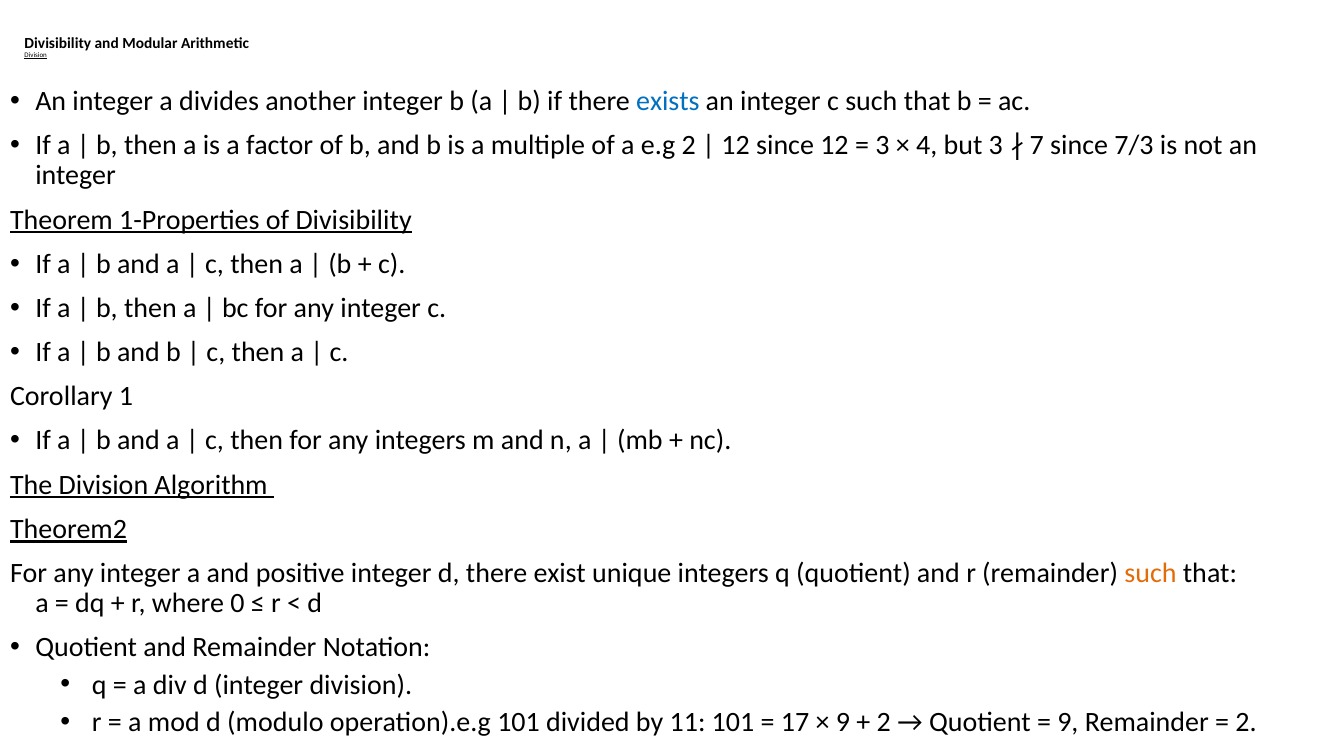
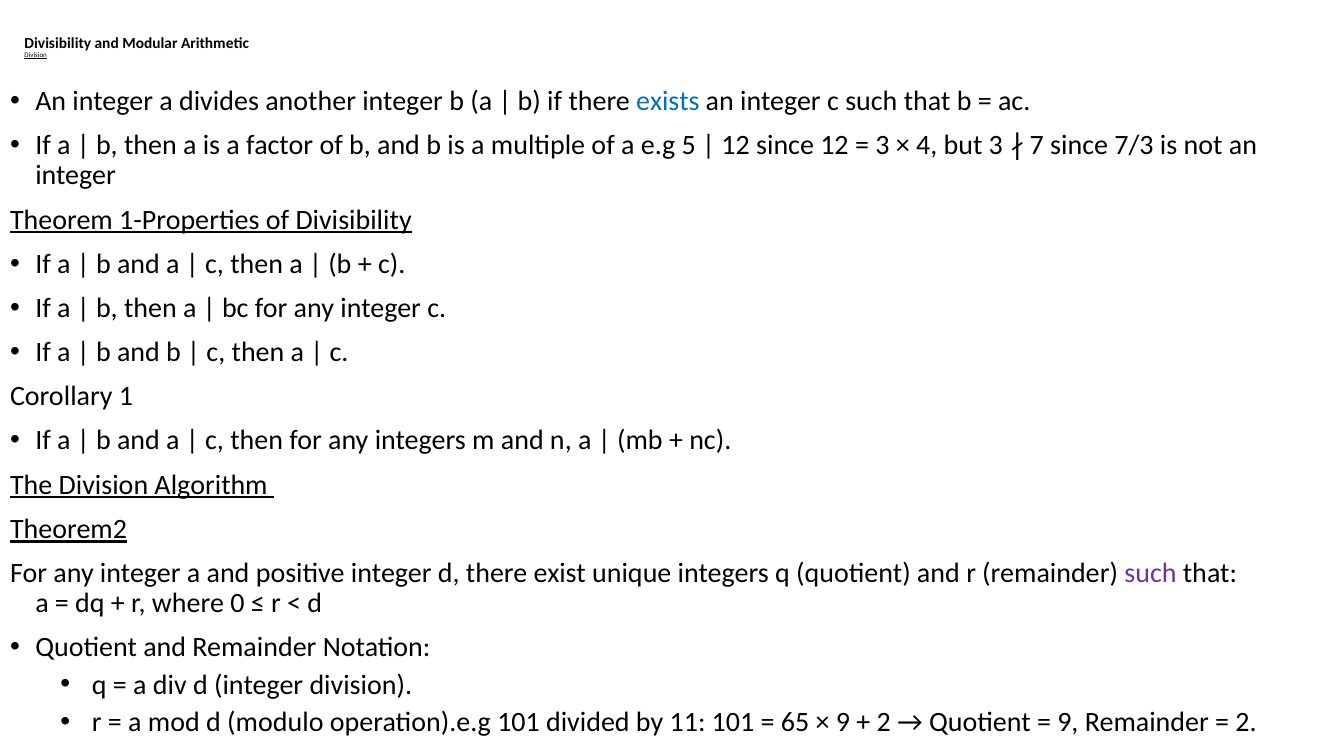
e.g 2: 2 -> 5
such at (1150, 574) colour: orange -> purple
17: 17 -> 65
